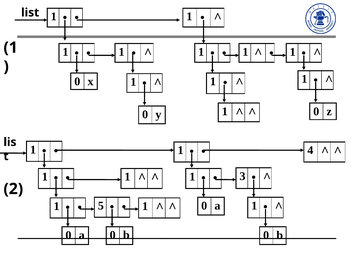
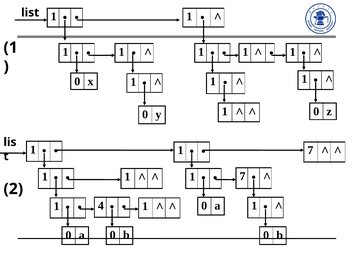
4 at (310, 151): 4 -> 7
3 at (242, 177): 3 -> 7
5: 5 -> 4
